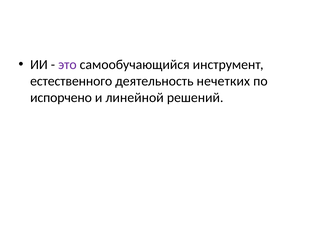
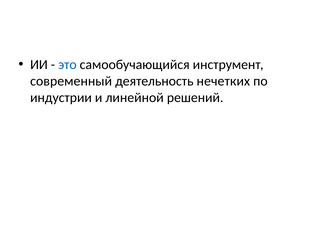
это colour: purple -> blue
естественного: естественного -> современный
испорчено: испорчено -> индустрии
